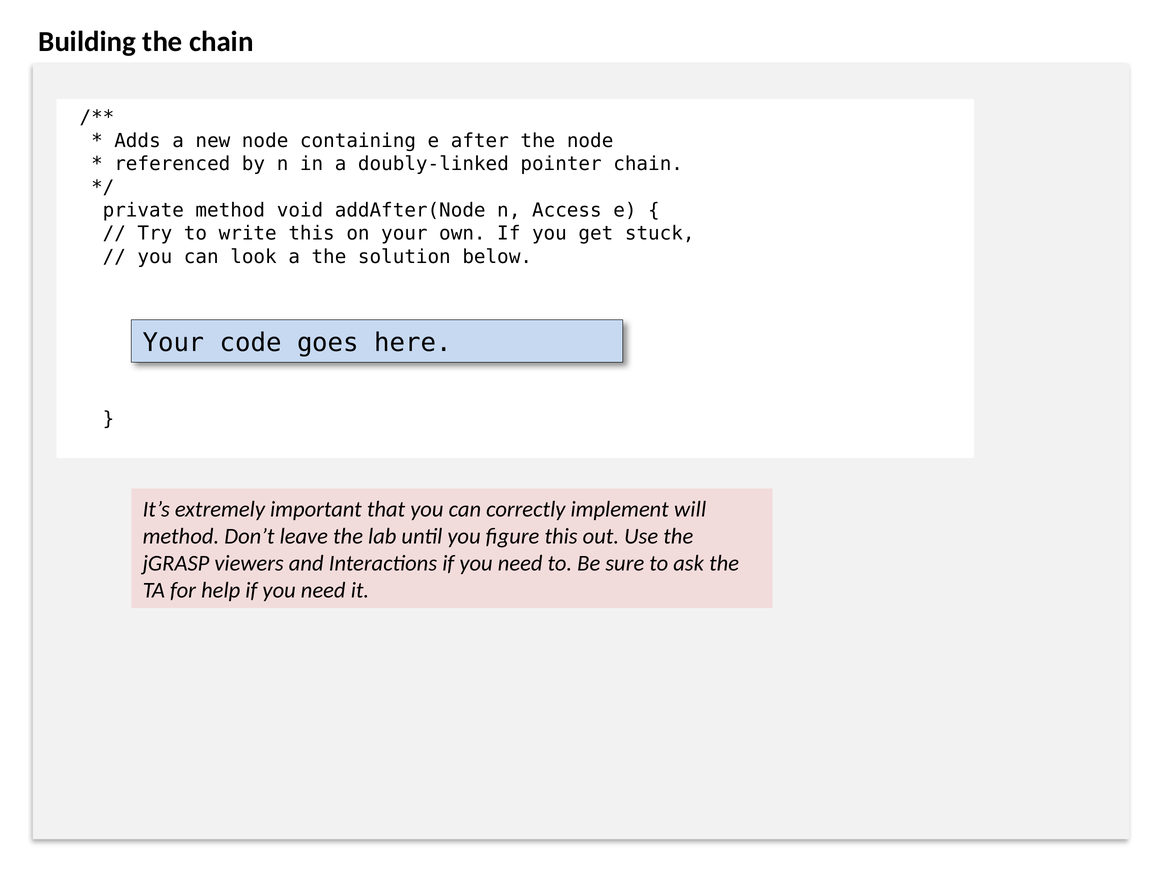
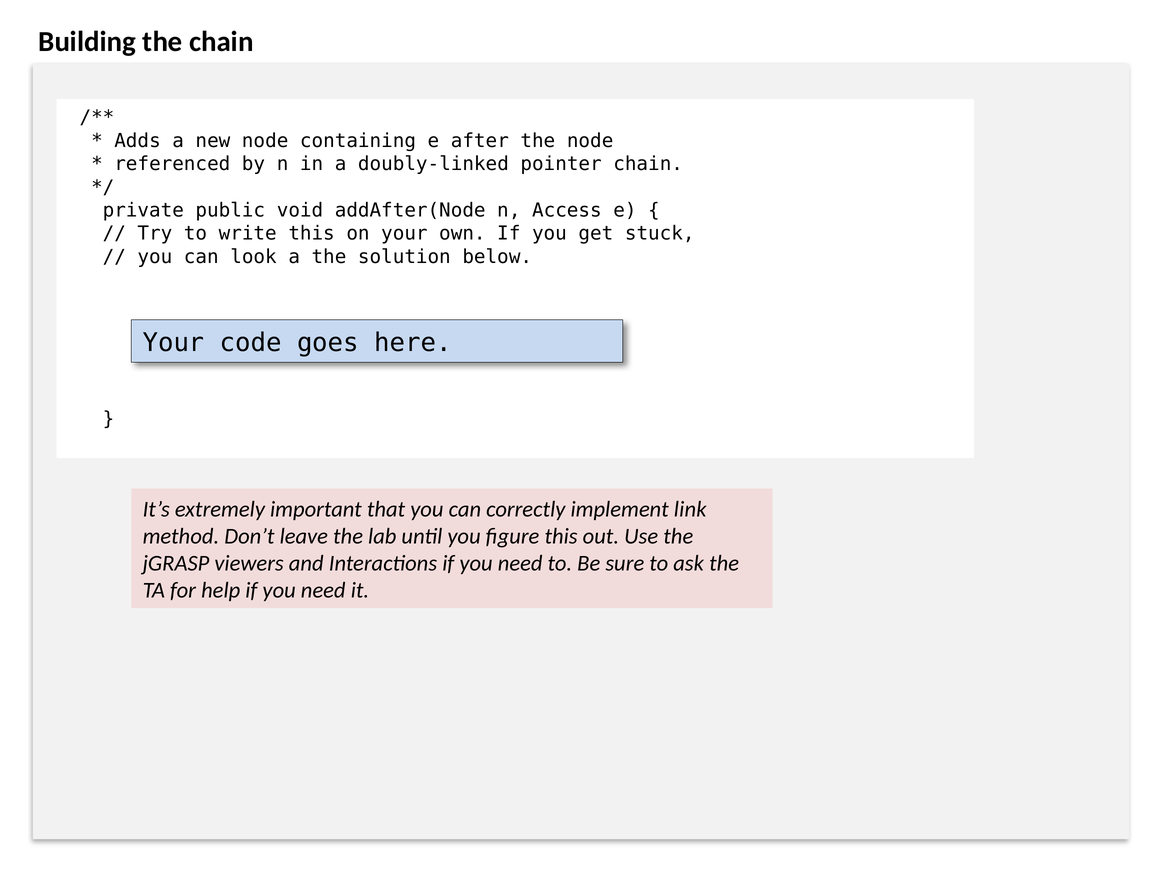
private method: method -> public
will: will -> link
